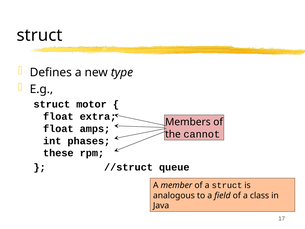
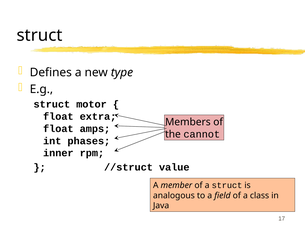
these: these -> inner
queue: queue -> value
